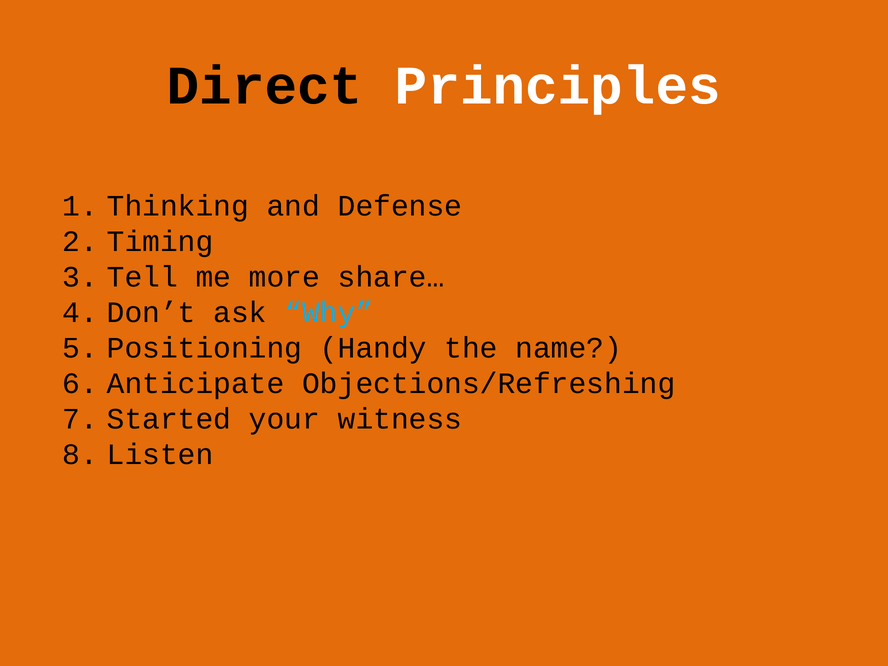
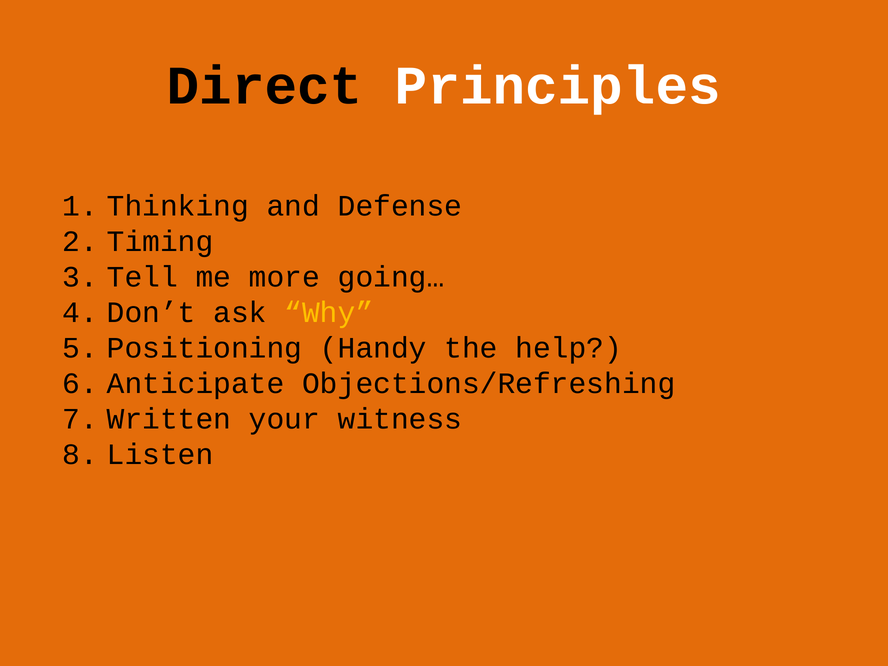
share…: share… -> going…
Why colour: light blue -> yellow
name: name -> help
Started: Started -> Written
